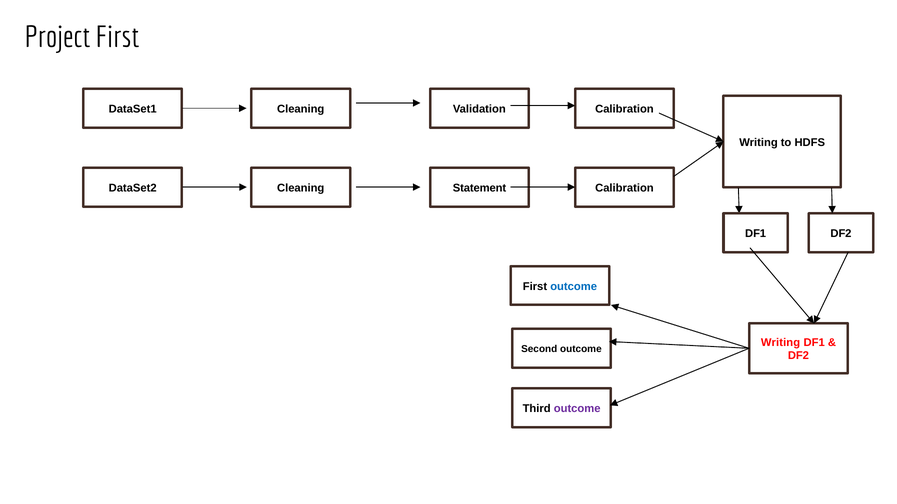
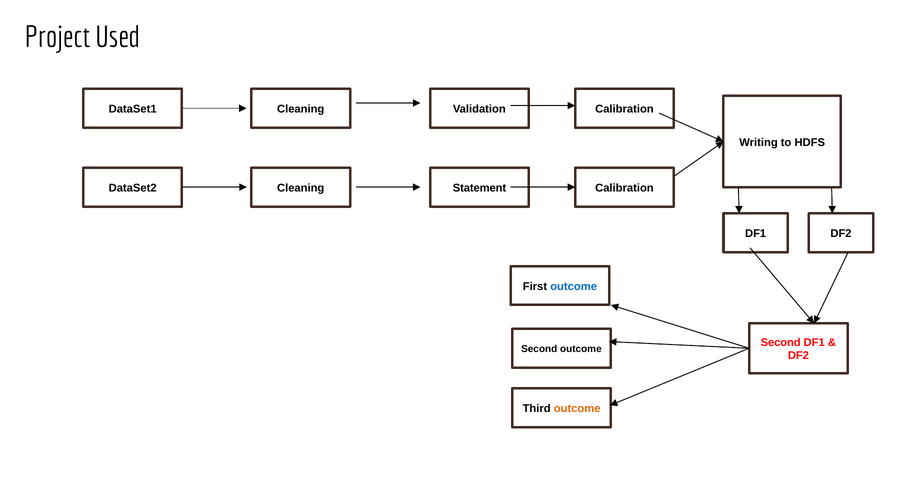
Project First: First -> Used
Writing at (781, 343): Writing -> Second
outcome at (577, 409) colour: purple -> orange
